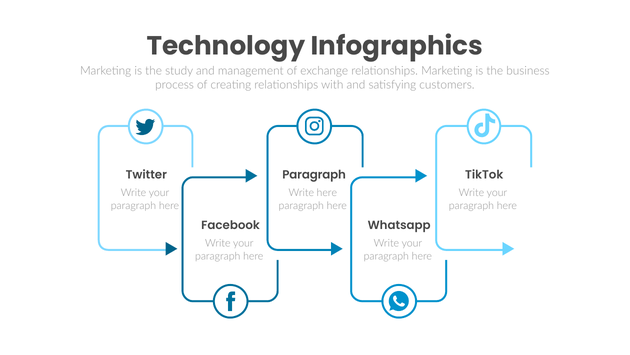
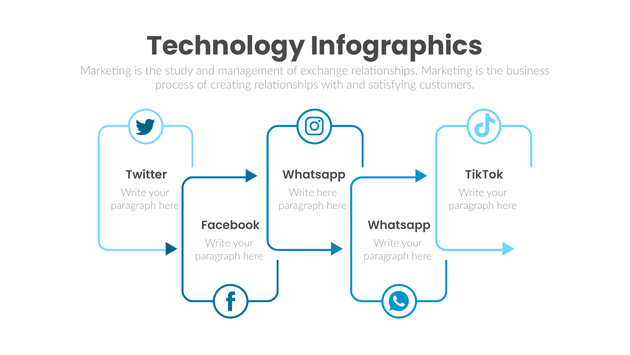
Paragraph at (314, 175): Paragraph -> Whatsapp
